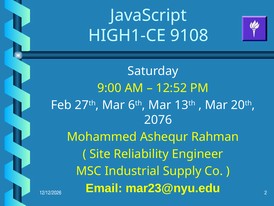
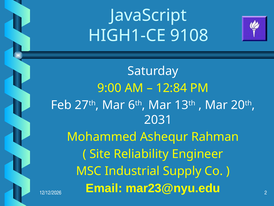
12:52: 12:52 -> 12:84
2076: 2076 -> 2031
